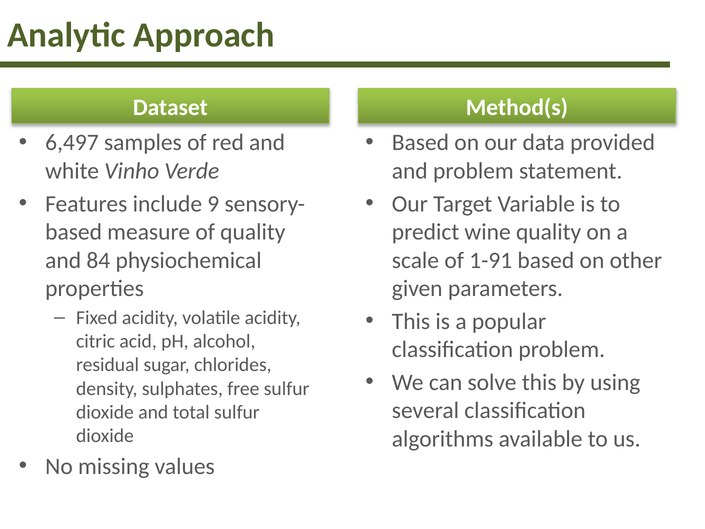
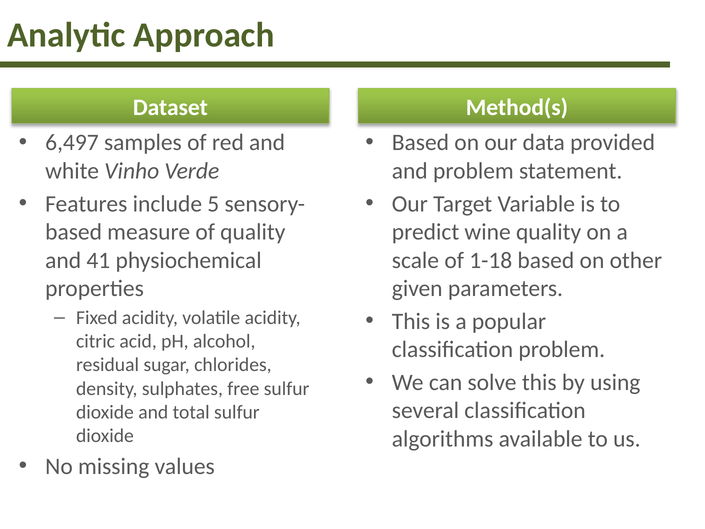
9: 9 -> 5
84: 84 -> 41
1-91: 1-91 -> 1-18
